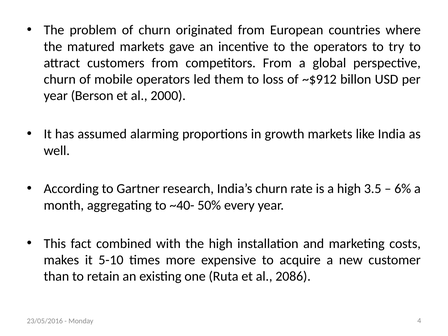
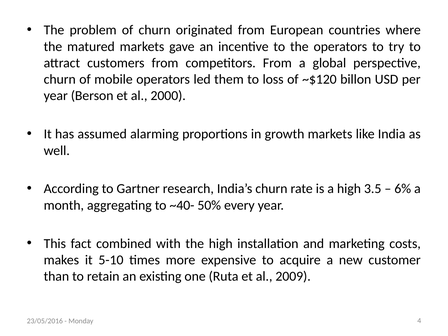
~$912: ~$912 -> ~$120
2086: 2086 -> 2009
